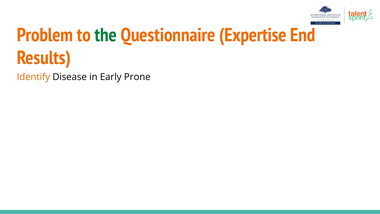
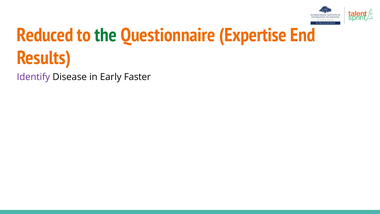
Problem: Problem -> Reduced
Identify colour: orange -> purple
Prone: Prone -> Faster
